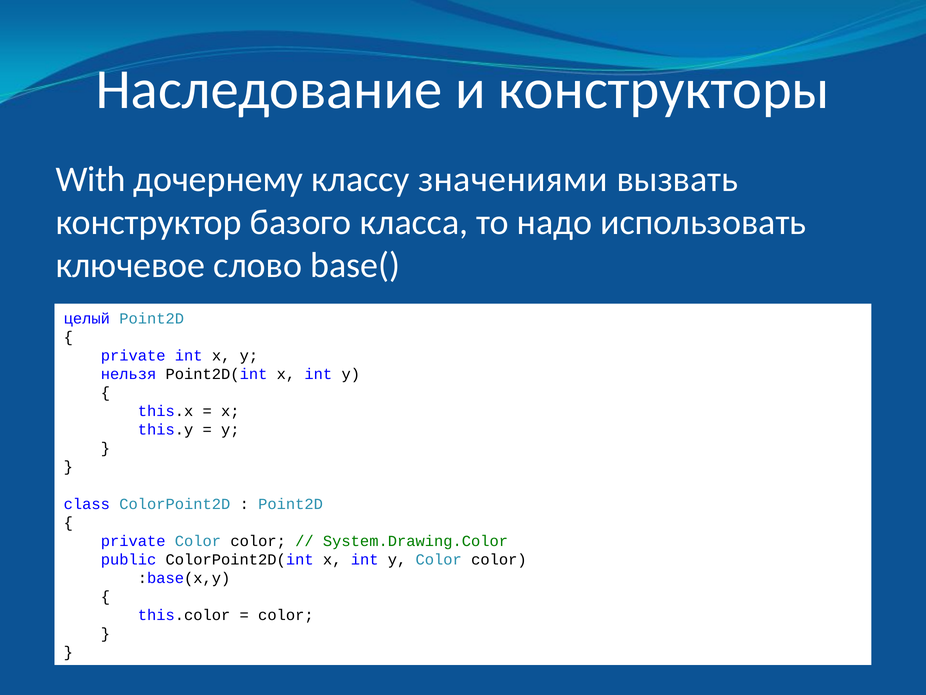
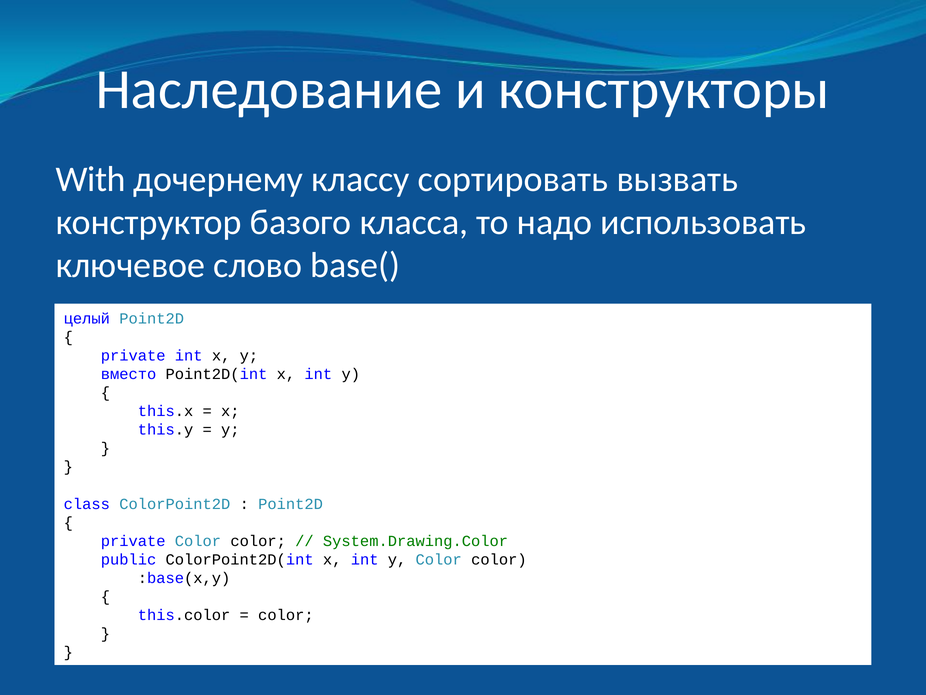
значениями: значениями -> сортировать
нельзя: нельзя -> вместо
